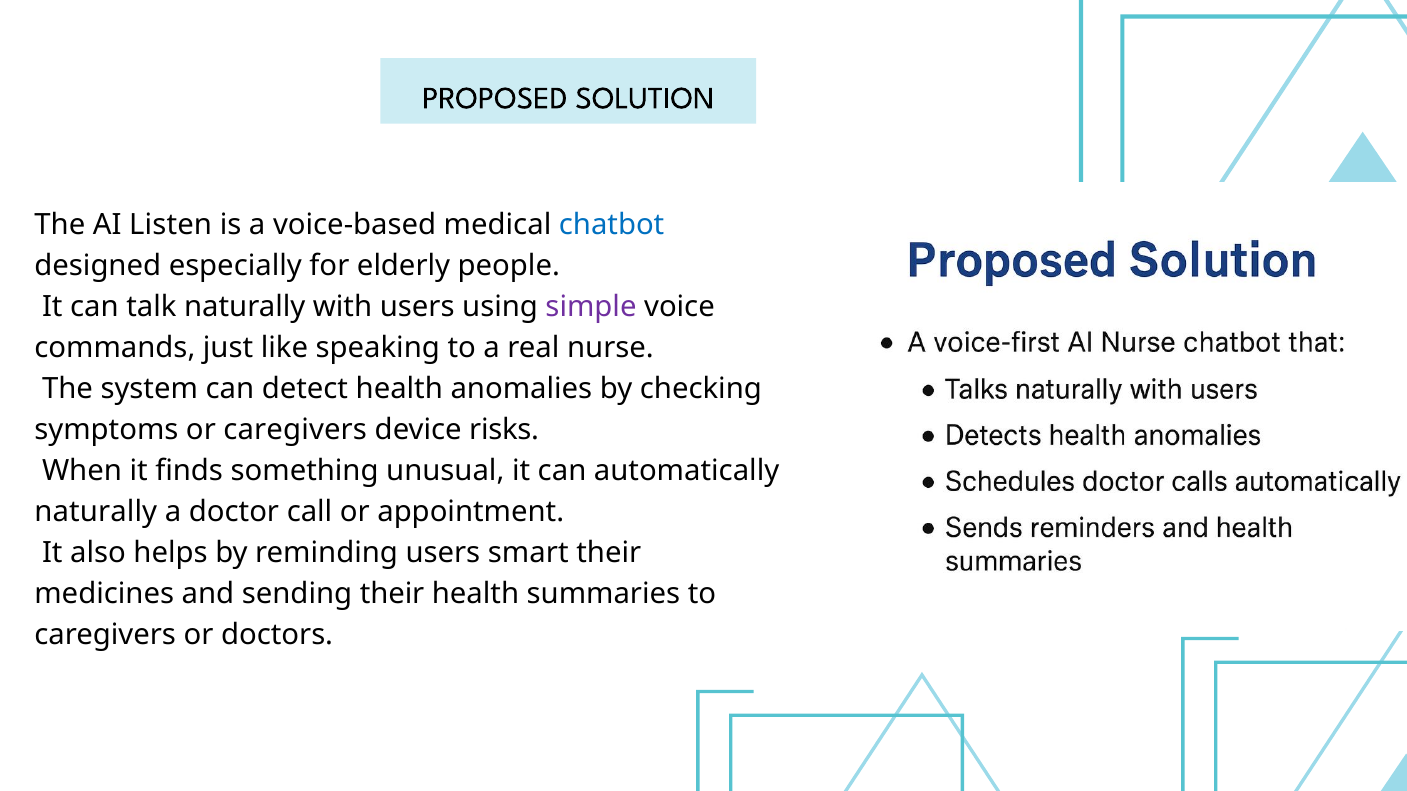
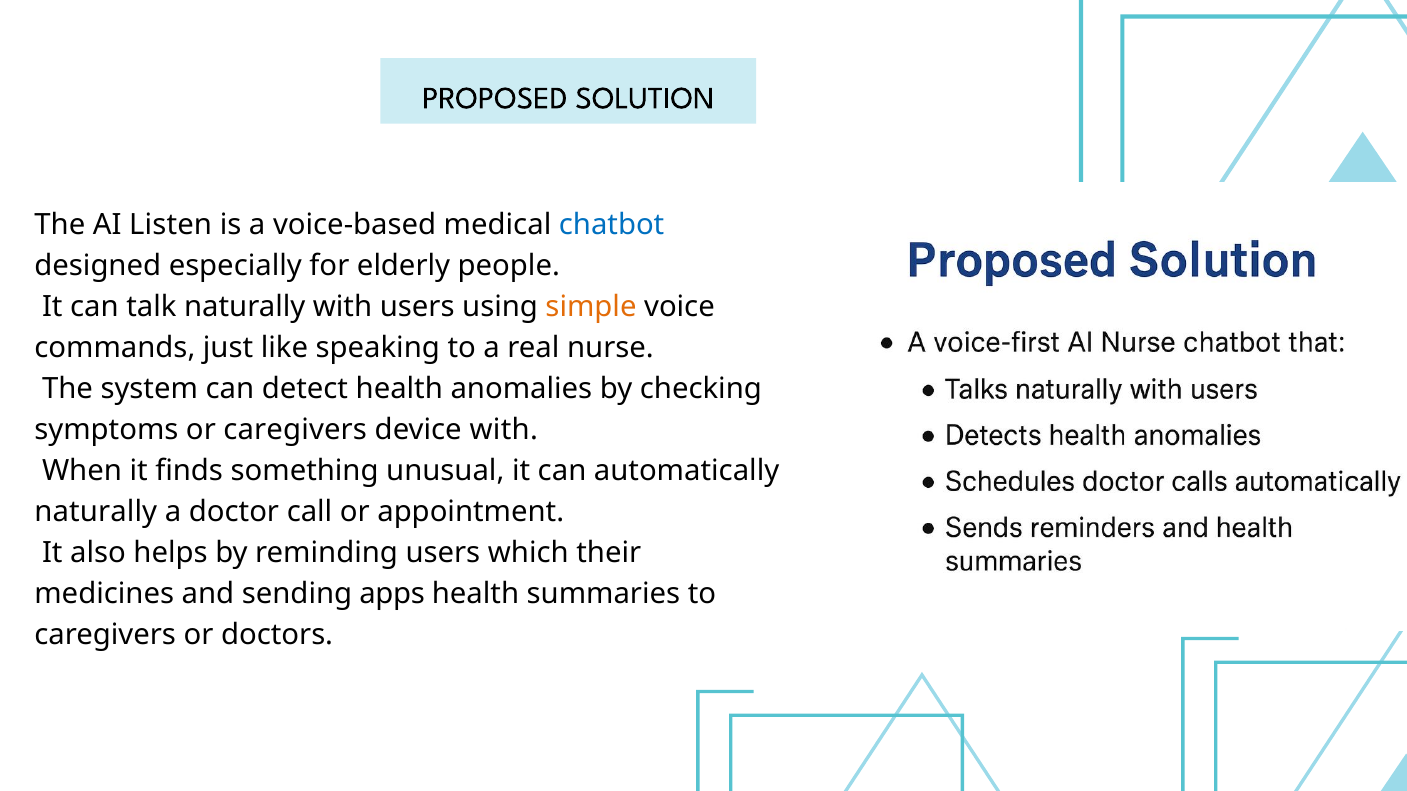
simple colour: purple -> orange
device risks: risks -> with
smart: smart -> which
sending their: their -> apps
